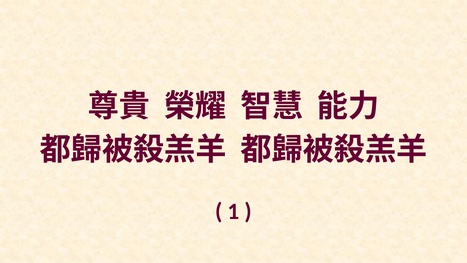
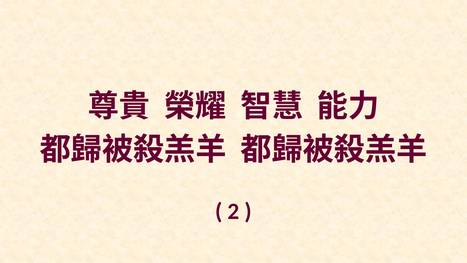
1: 1 -> 2
